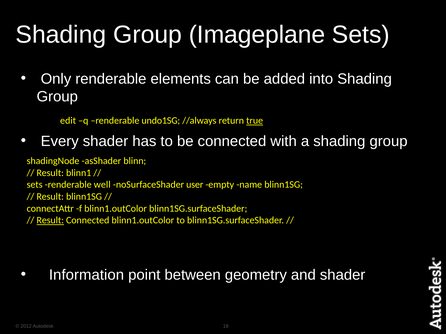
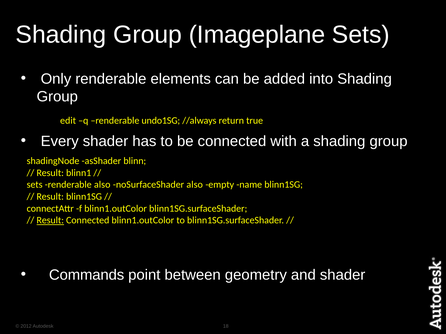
true underline: present -> none
renderable well: well -> also
noSurfaceShader user: user -> also
Information: Information -> Commands
